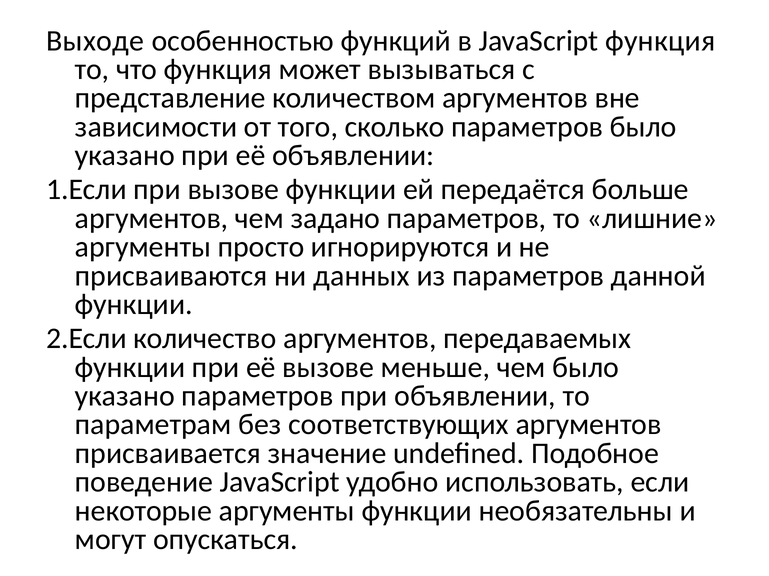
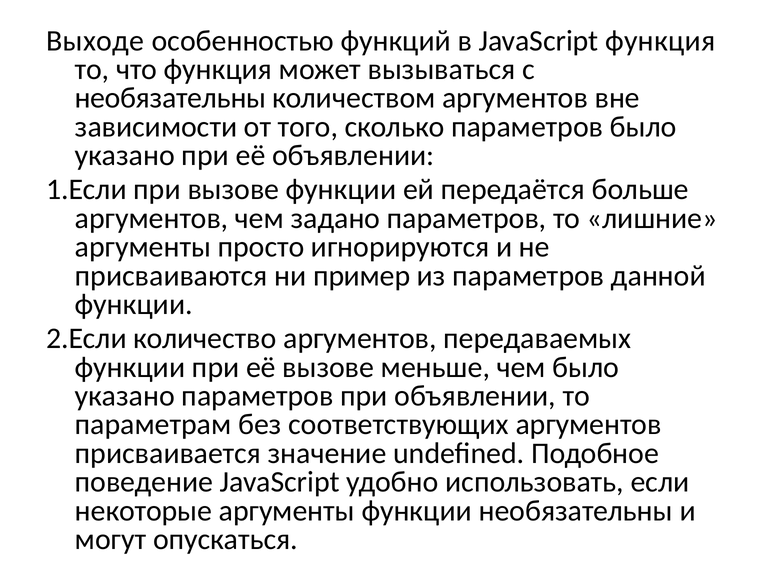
представление at (170, 98): представление -> необязательны
данных: данных -> пример
